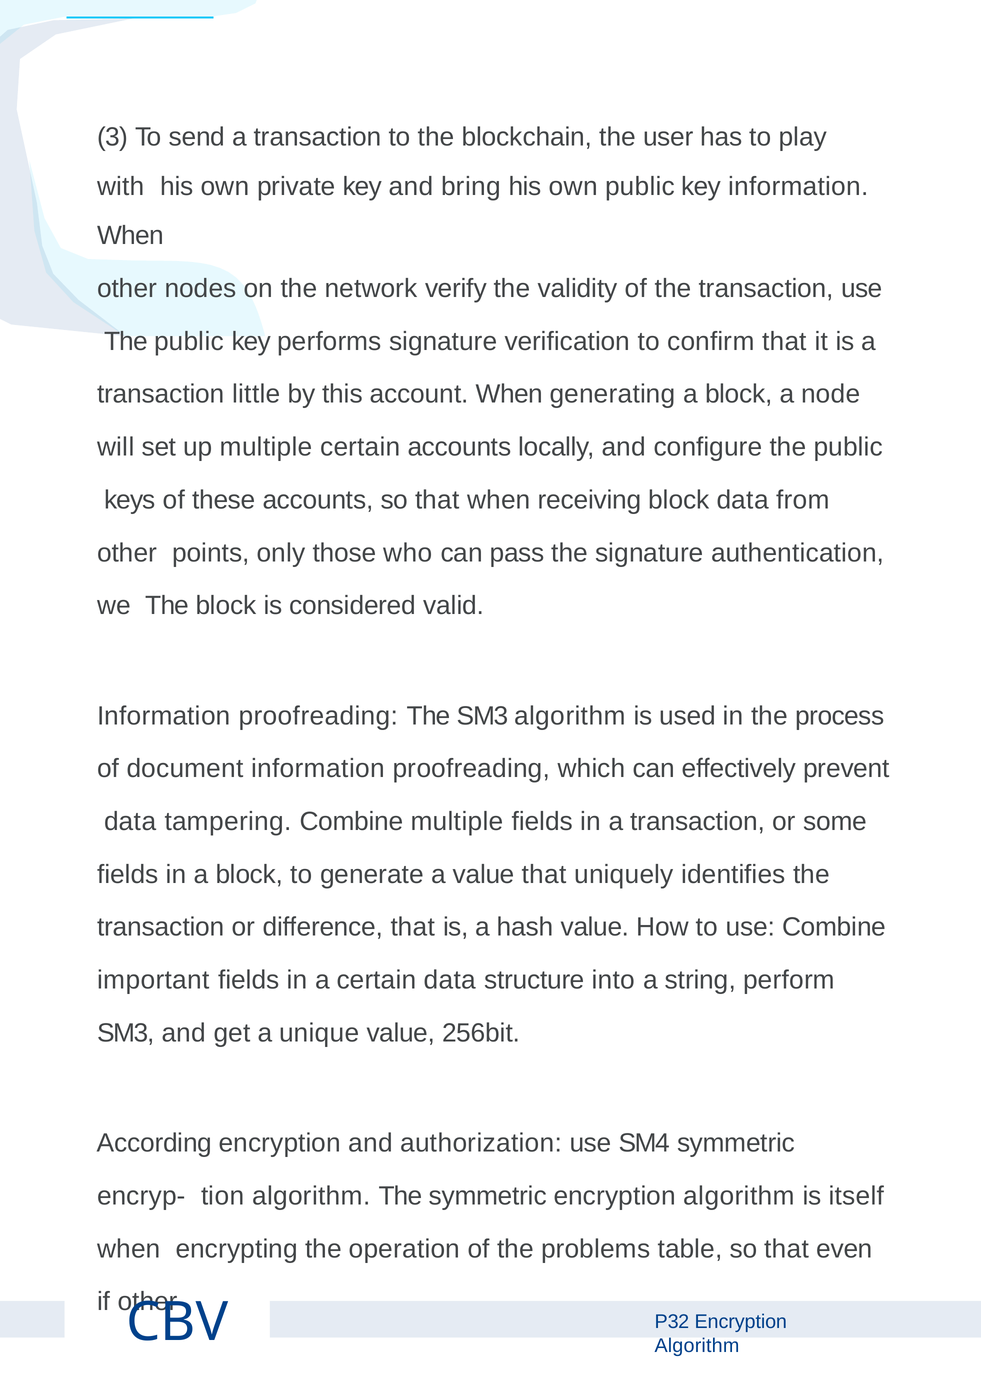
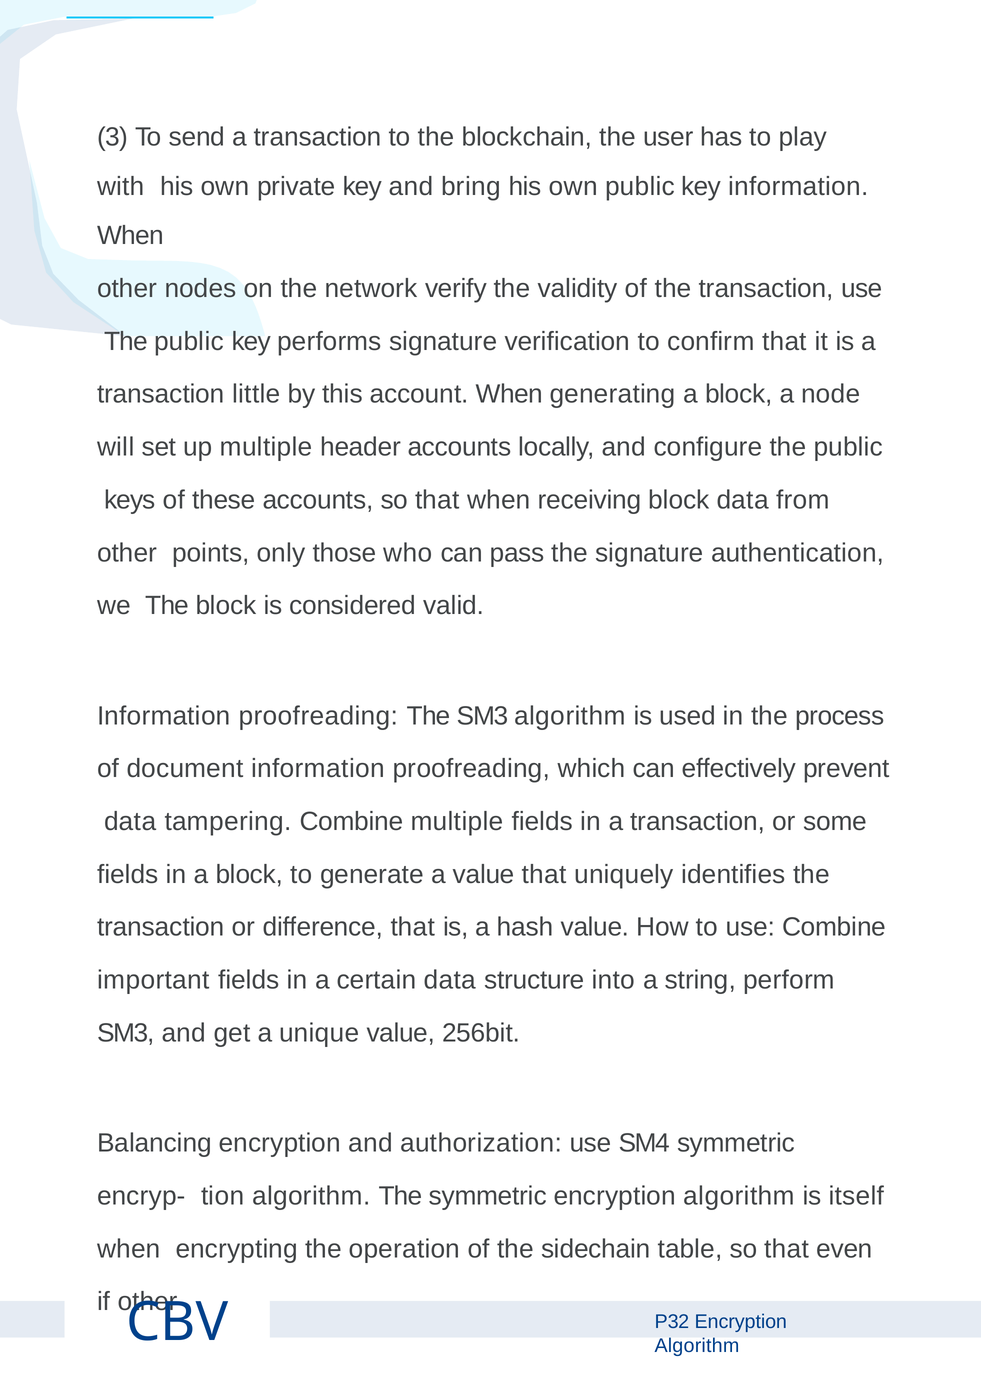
multiple certain: certain -> header
According: According -> Balancing
problems: problems -> sidechain
